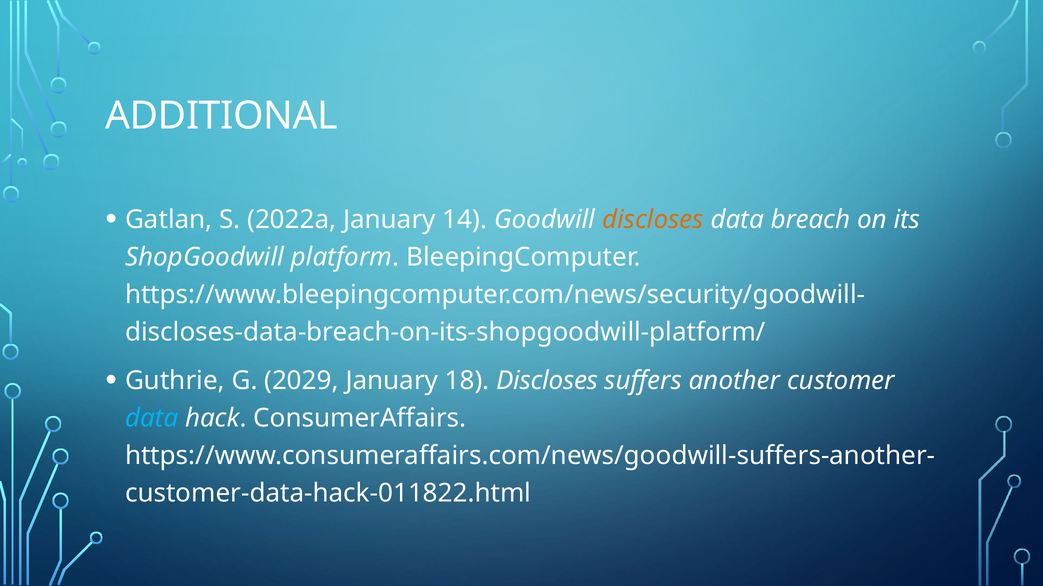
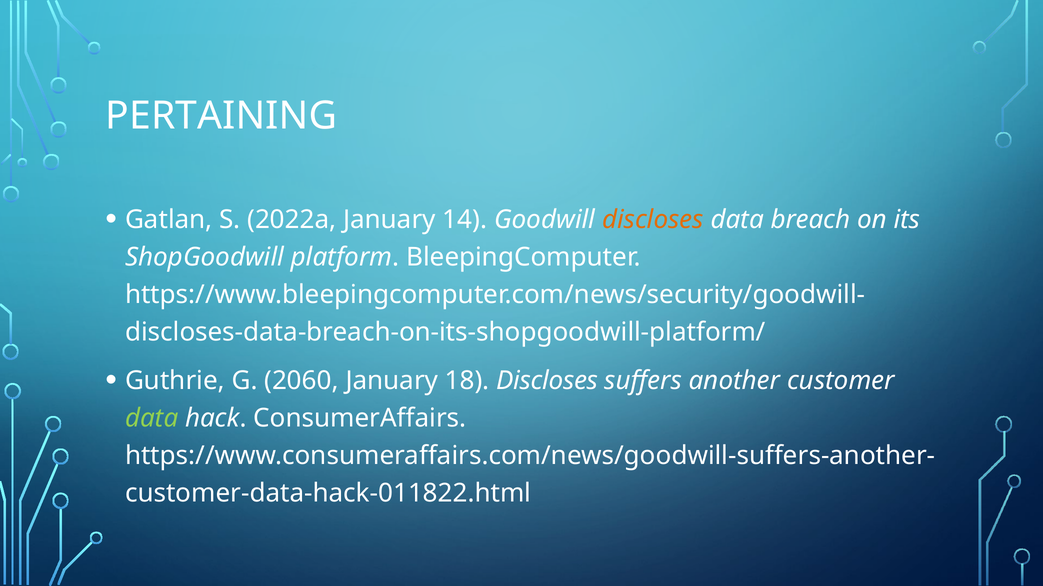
ADDITIONAL: ADDITIONAL -> PERTAINING
2029: 2029 -> 2060
data at (152, 419) colour: light blue -> light green
